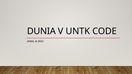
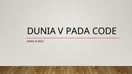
UNTK: UNTK -> PADA
